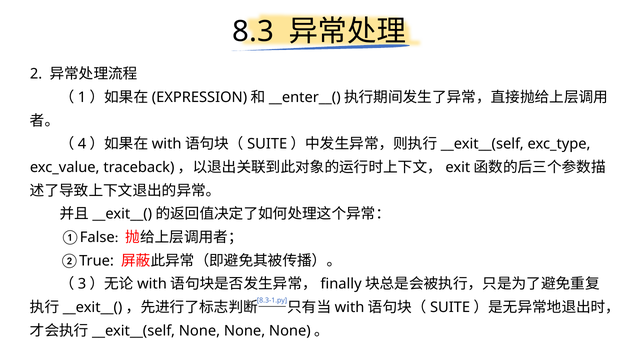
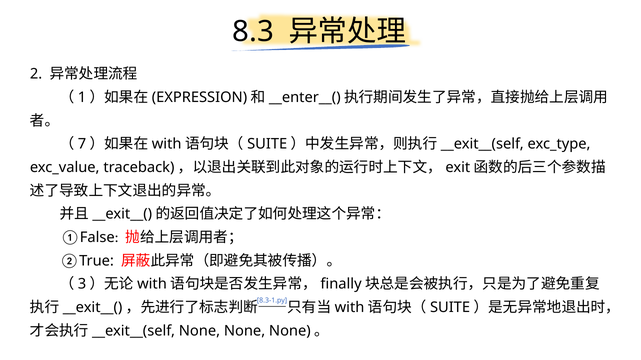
4: 4 -> 7
